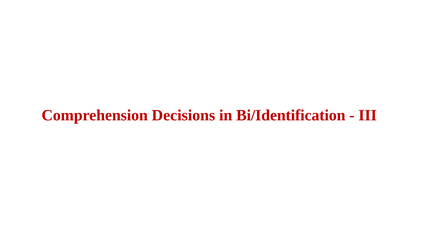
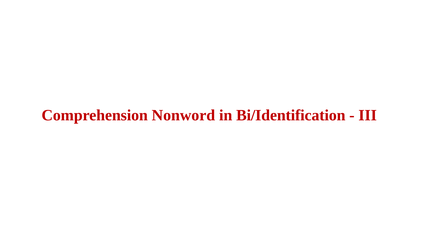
Decisions: Decisions -> Nonword
